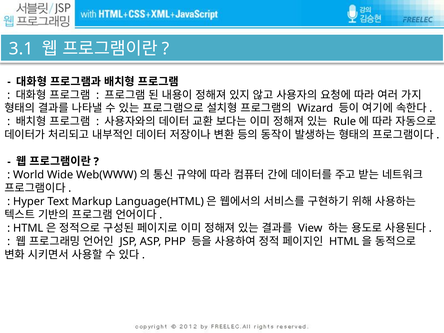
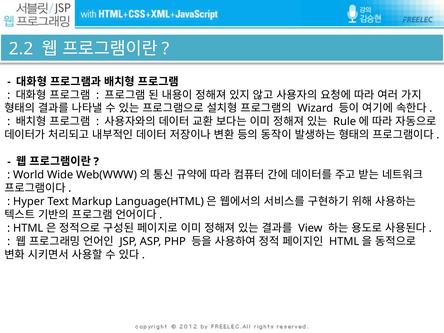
3.1: 3.1 -> 2.2
